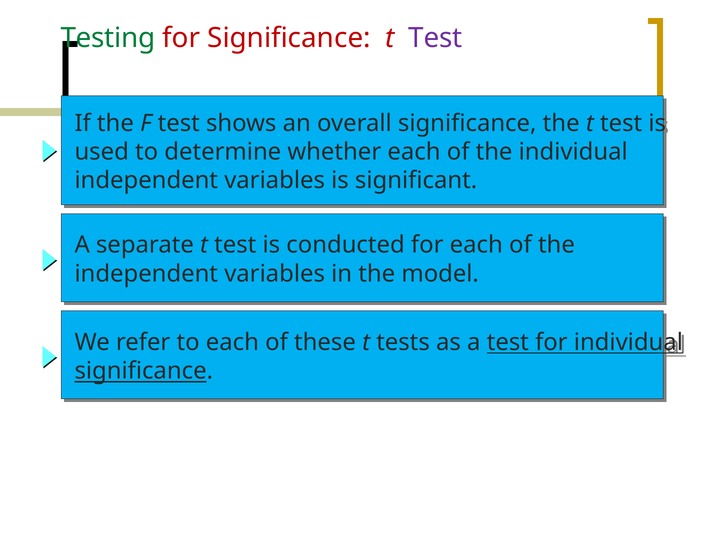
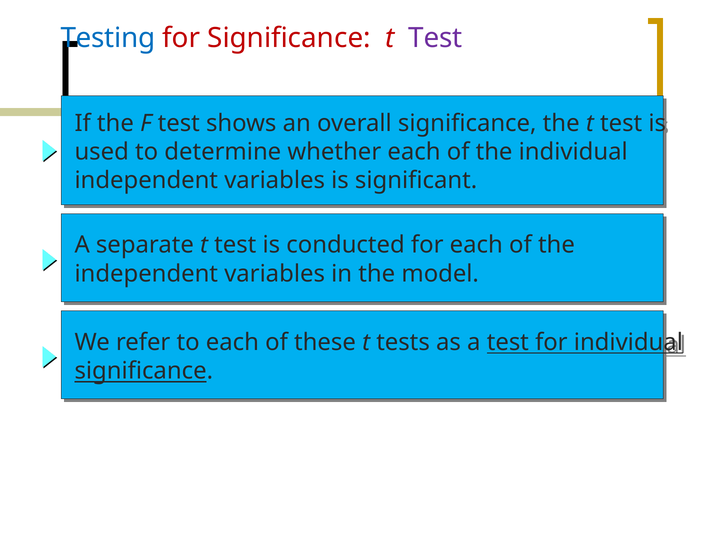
Testing colour: green -> blue
